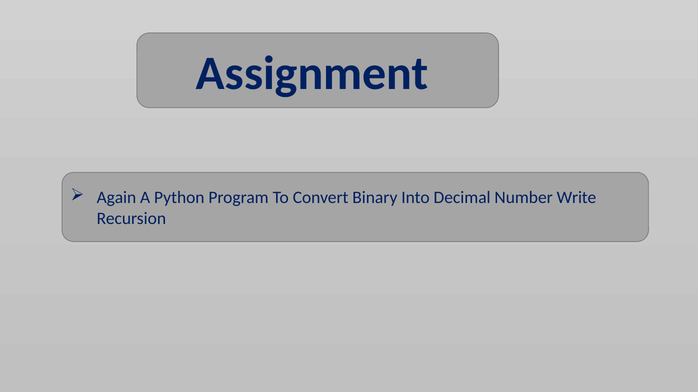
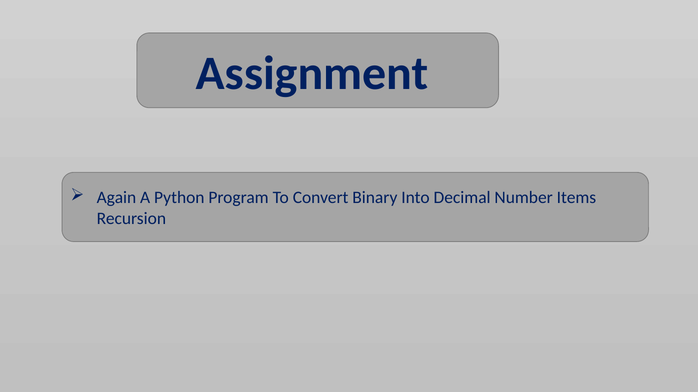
Write: Write -> Items
